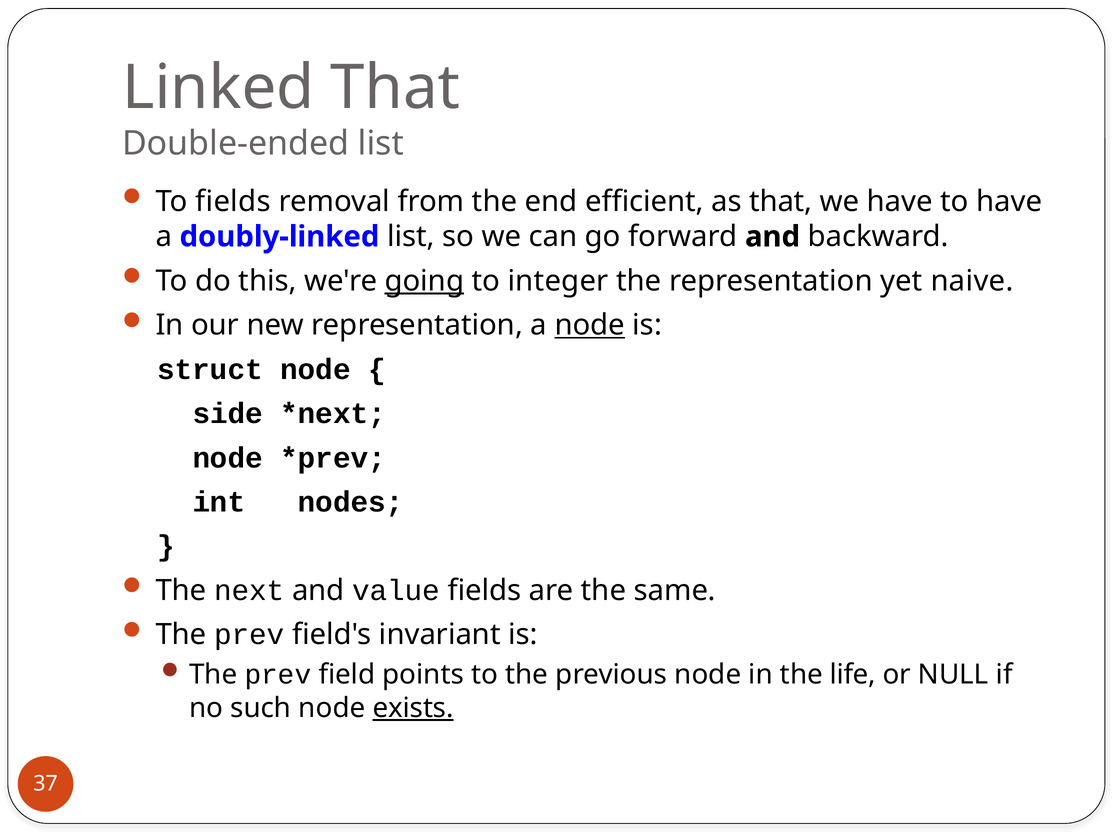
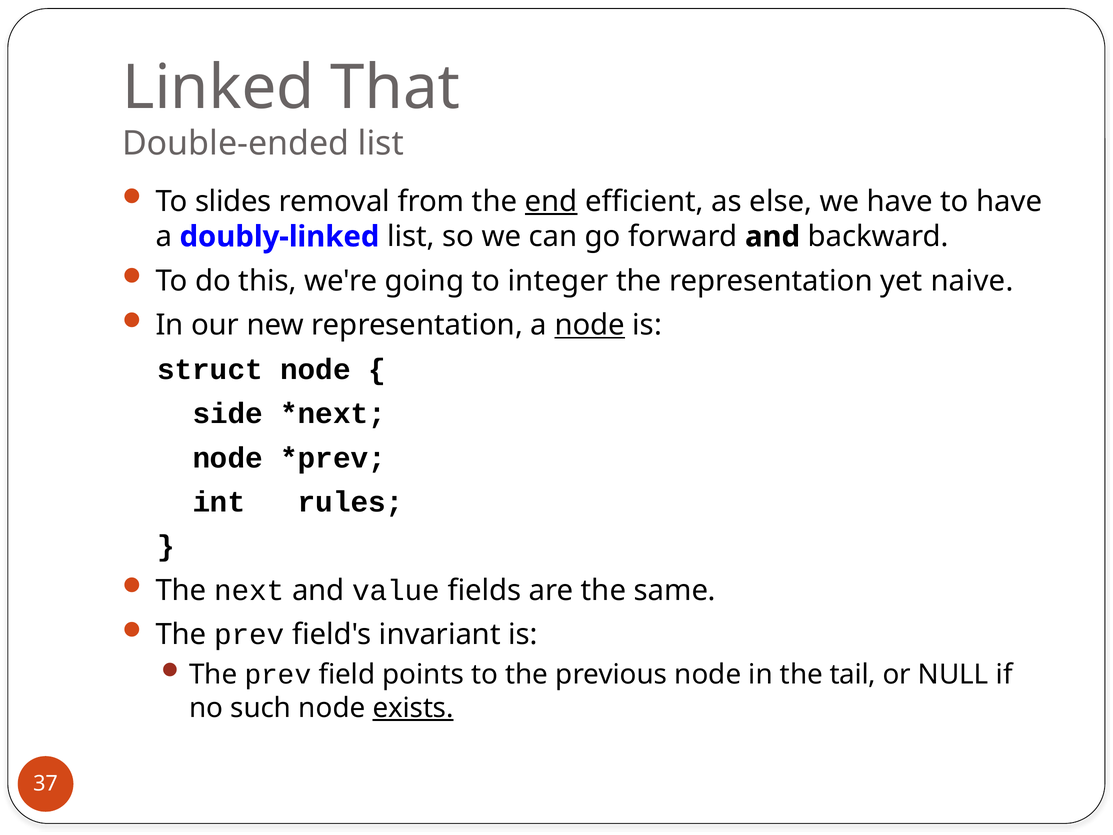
To fields: fields -> slides
end underline: none -> present
as that: that -> else
going underline: present -> none
nodes: nodes -> rules
life: life -> tail
